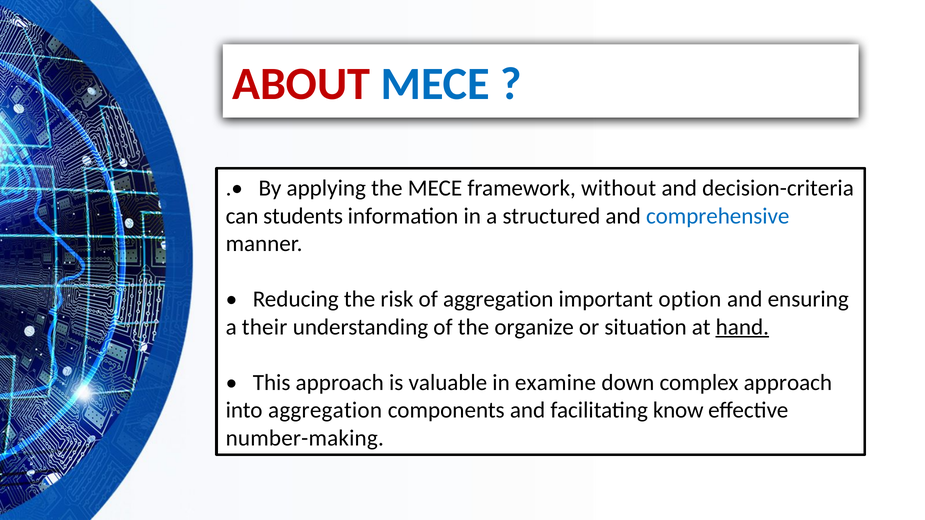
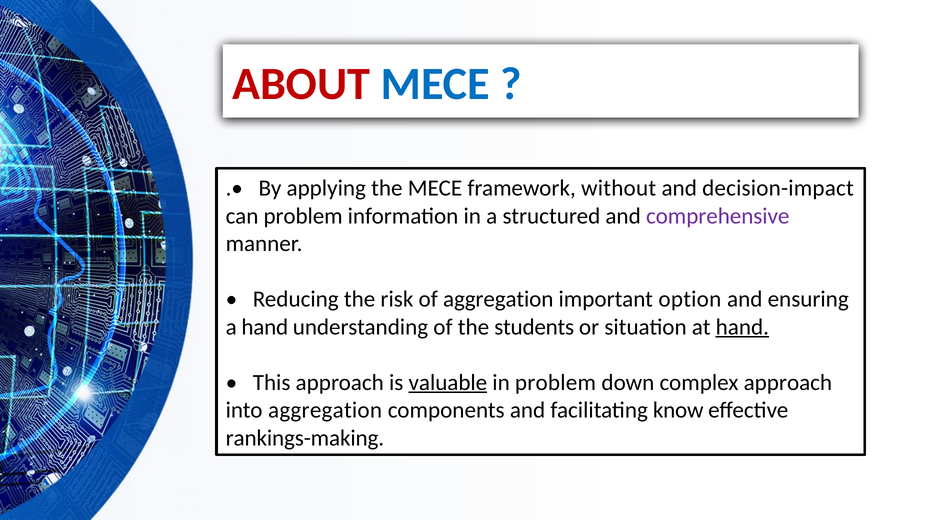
decision-criteria: decision-criteria -> decision-impact
can students: students -> problem
comprehensive colour: blue -> purple
a their: their -> hand
organize: organize -> students
valuable underline: none -> present
in examine: examine -> problem
number-making: number-making -> rankings-making
